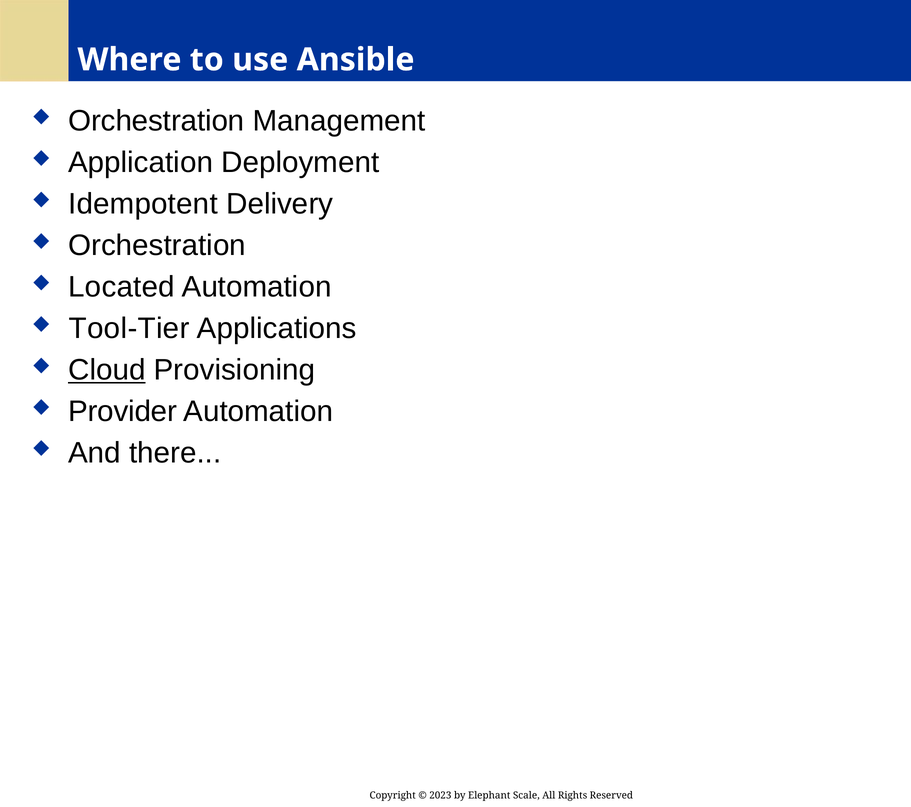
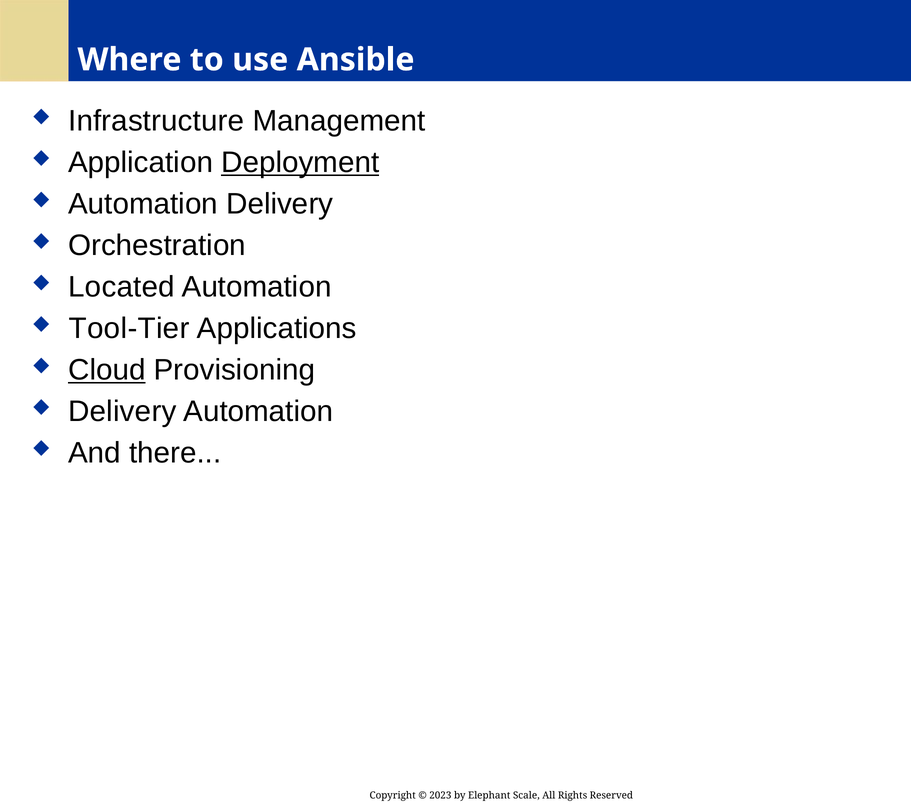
Orchestration at (156, 121): Orchestration -> Infrastructure
Deployment underline: none -> present
Idempotent at (143, 204): Idempotent -> Automation
Provider at (123, 411): Provider -> Delivery
